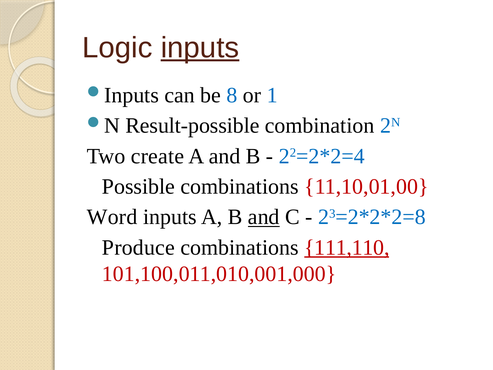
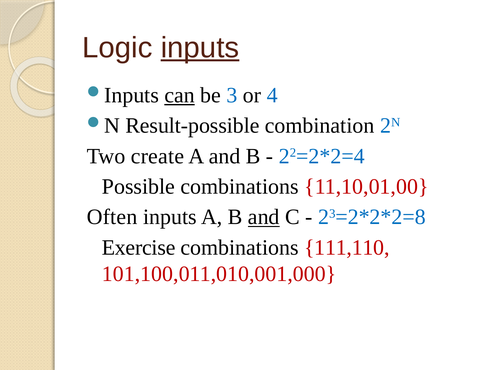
can underline: none -> present
8: 8 -> 3
1: 1 -> 4
Word: Word -> Often
Produce: Produce -> Exercise
111,110 underline: present -> none
